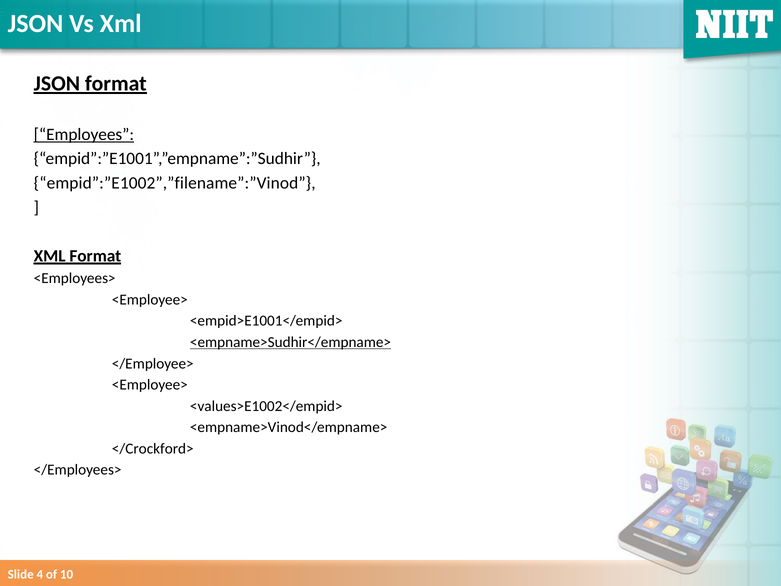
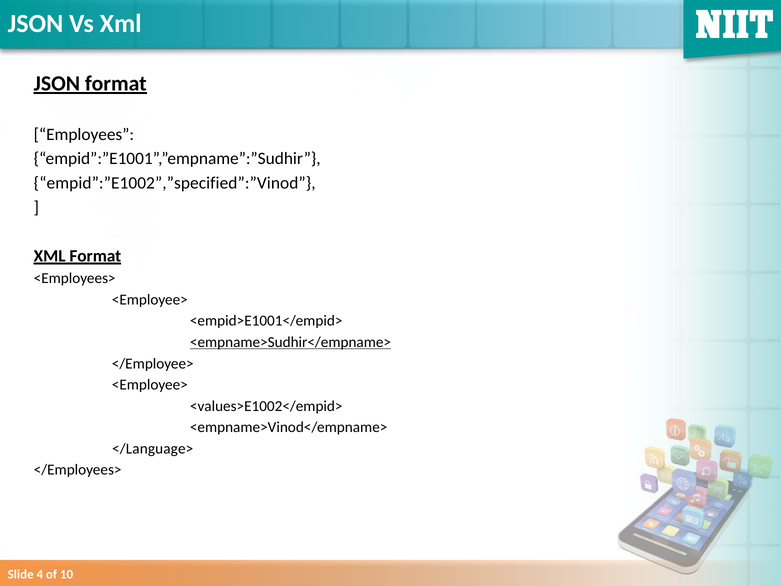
Employees underline: present -> none
empid”:”E1002”,”filename”:”Vinod: empid”:”E1002”,”filename”:”Vinod -> empid”:”E1002”,”specified”:”Vinod
</Crockford>: </Crockford> -> </Language>
